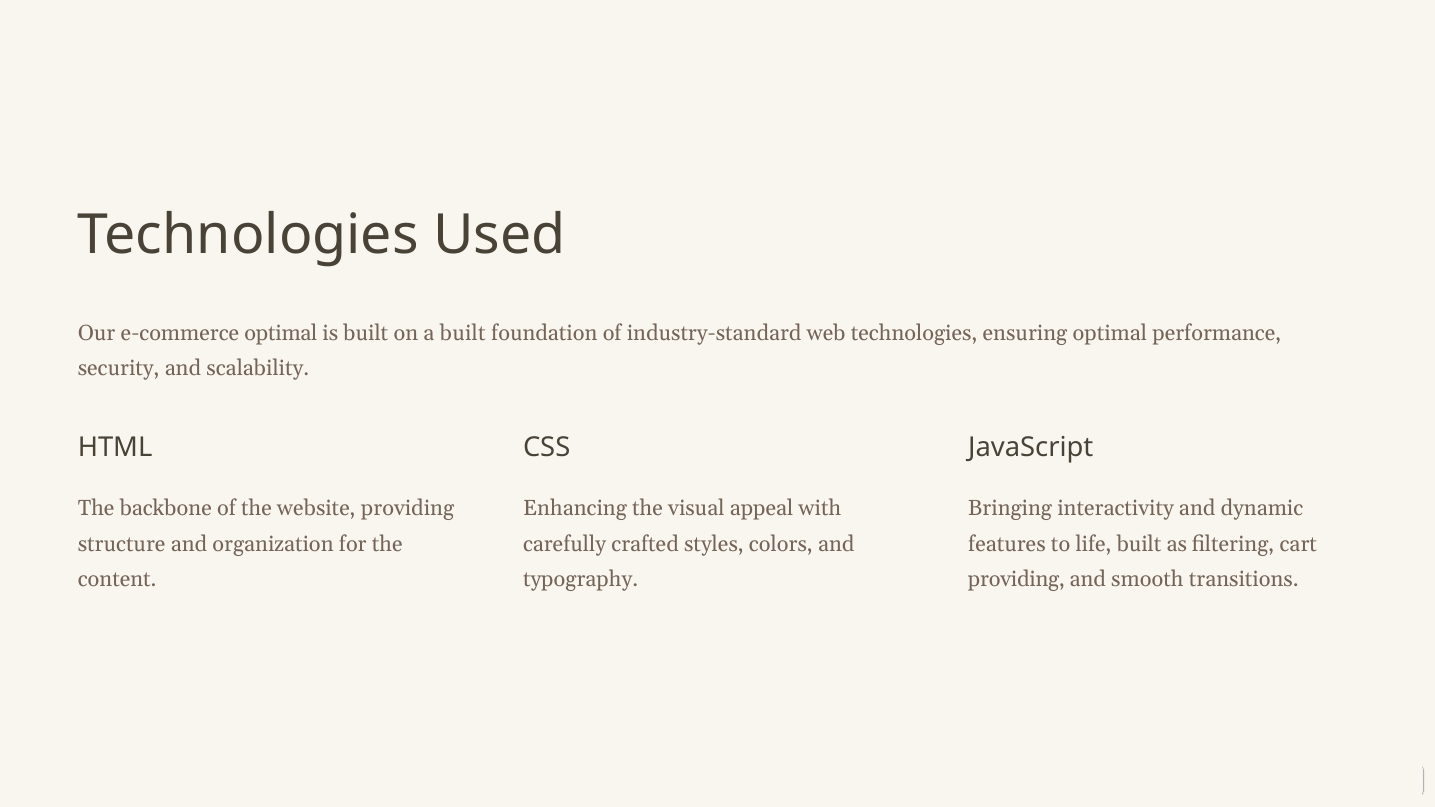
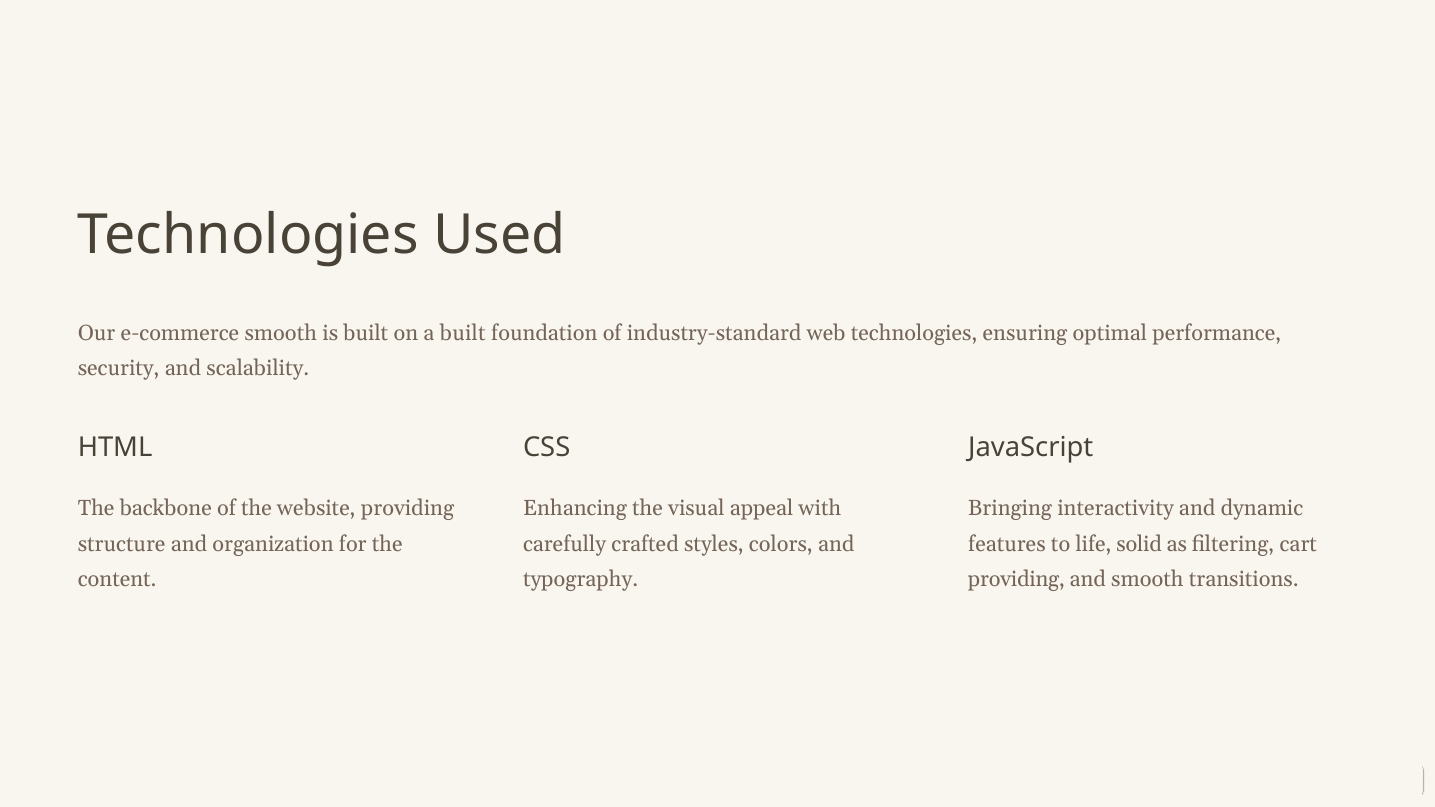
e-commerce optimal: optimal -> smooth
life built: built -> solid
